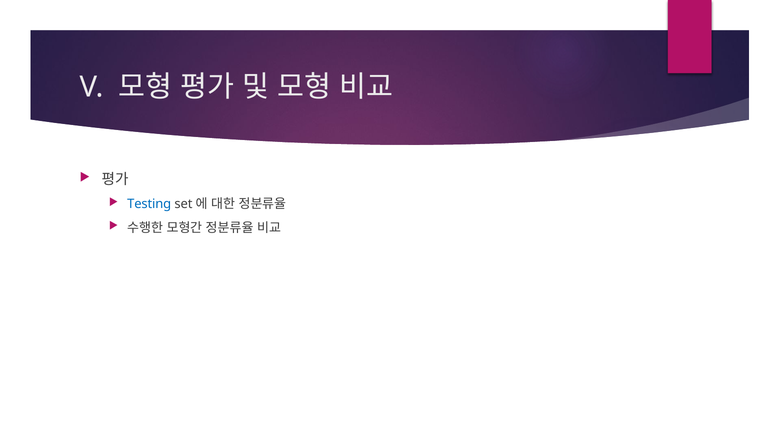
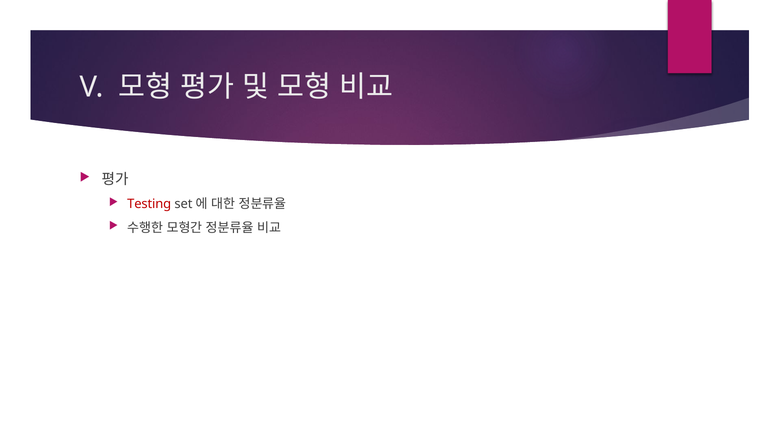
Testing colour: blue -> red
